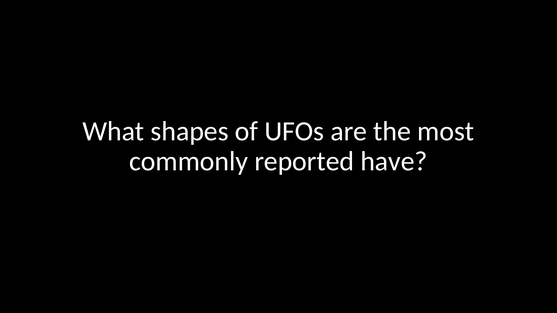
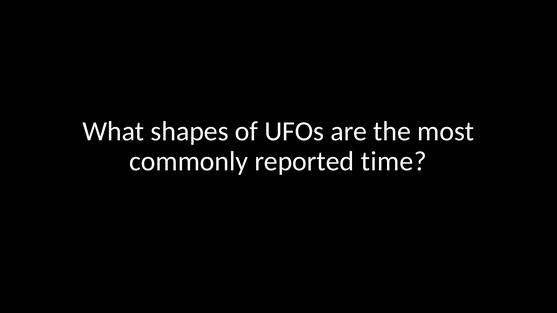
have: have -> time
